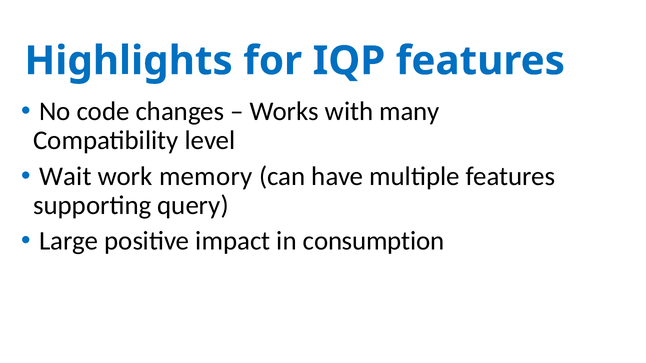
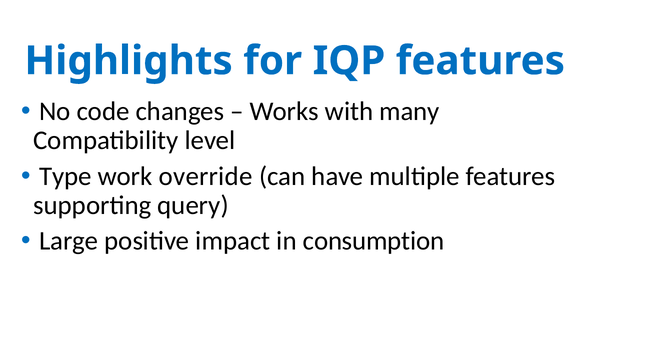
Wait: Wait -> Type
memory: memory -> override
